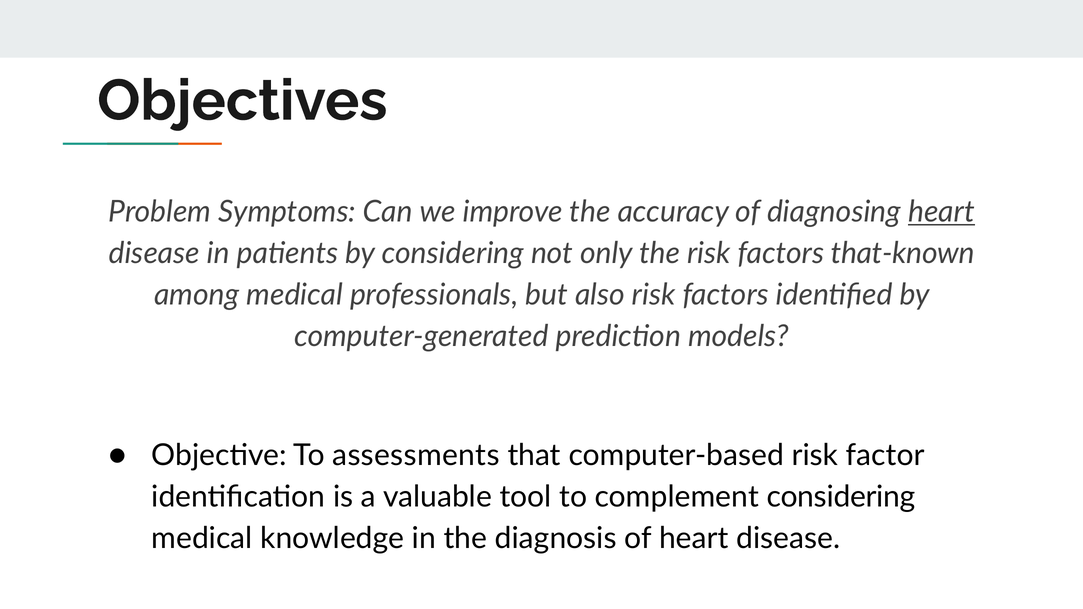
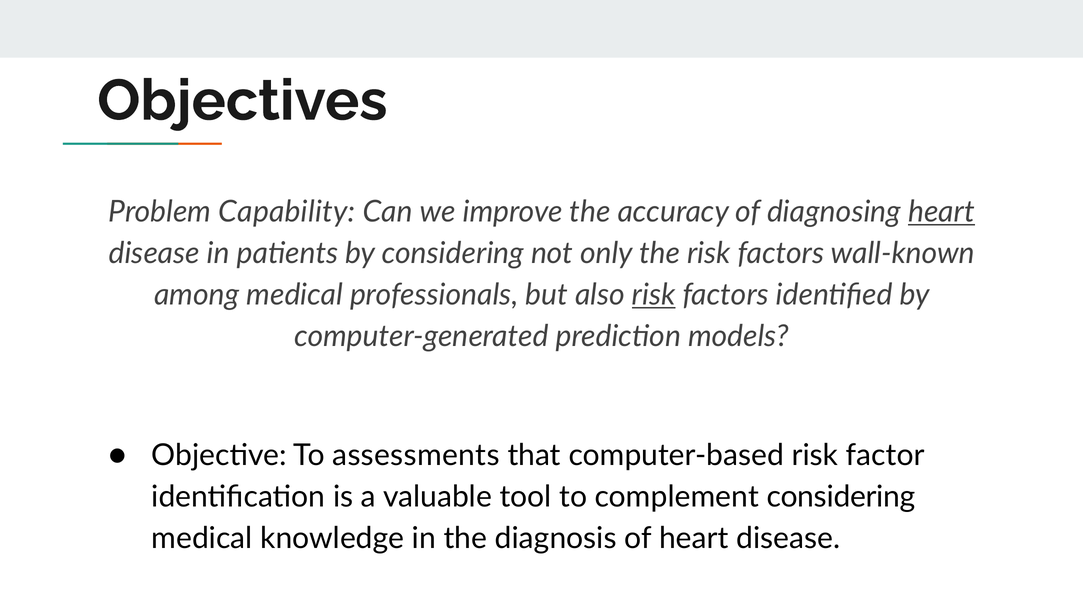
Symptoms: Symptoms -> Capability
that-known: that-known -> wall-known
risk at (654, 295) underline: none -> present
